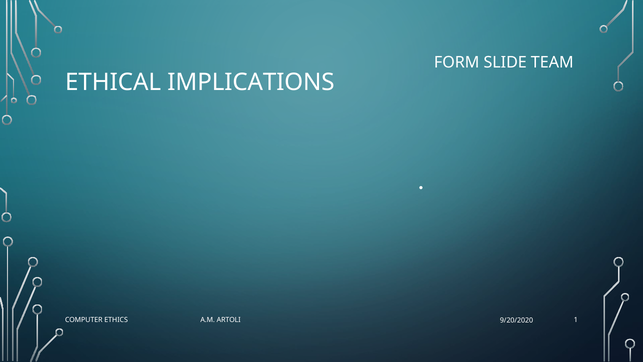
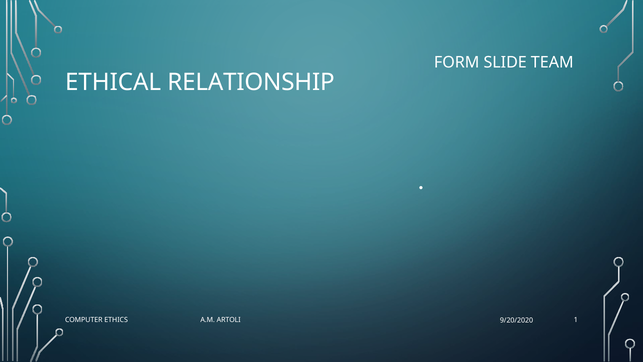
IMPLICATIONS: IMPLICATIONS -> RELATIONSHIP
